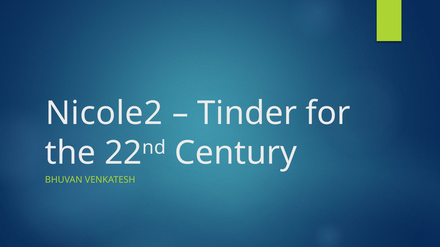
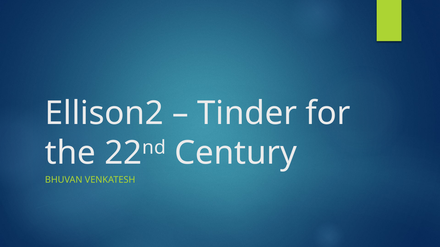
Nicole2: Nicole2 -> Ellison2
